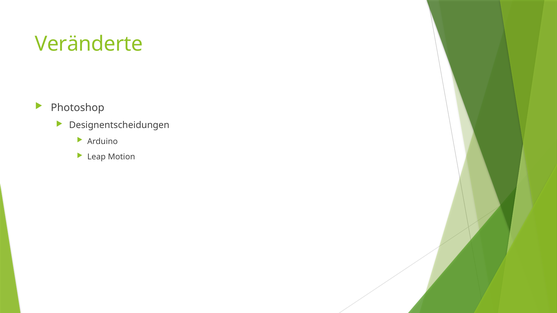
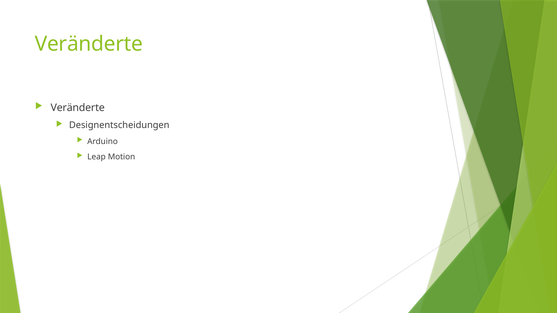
Photoshop at (78, 108): Photoshop -> Veränderte
